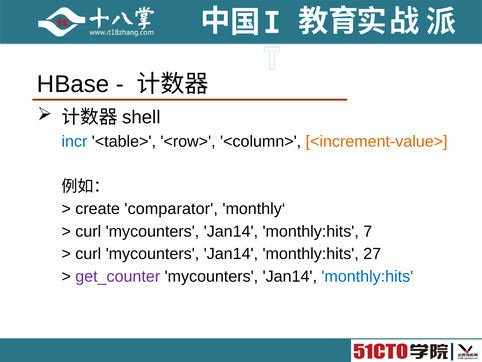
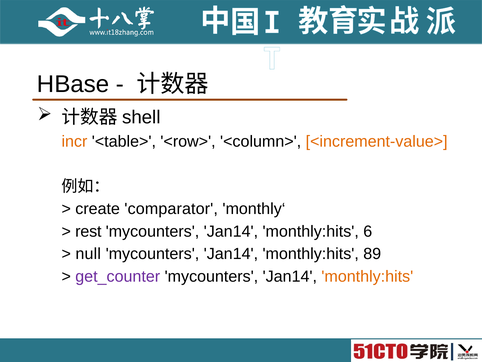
incr colour: blue -> orange
curl at (88, 231): curl -> rest
7: 7 -> 6
curl at (88, 254): curl -> null
27: 27 -> 89
monthly:hits at (367, 276) colour: blue -> orange
